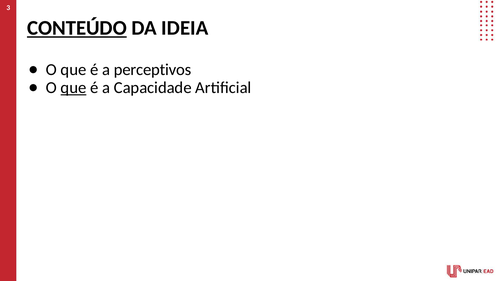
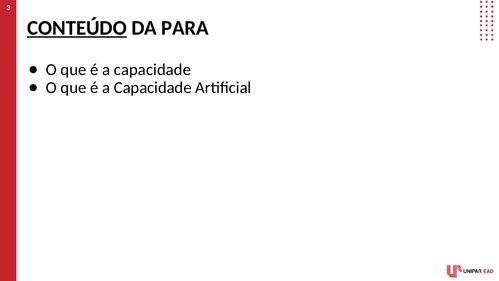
IDEIA: IDEIA -> PARA
perceptivos at (153, 70): perceptivos -> capacidade
que at (73, 88) underline: present -> none
